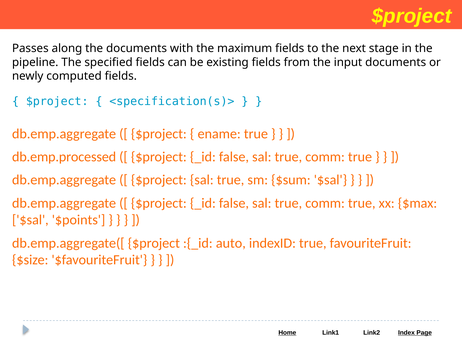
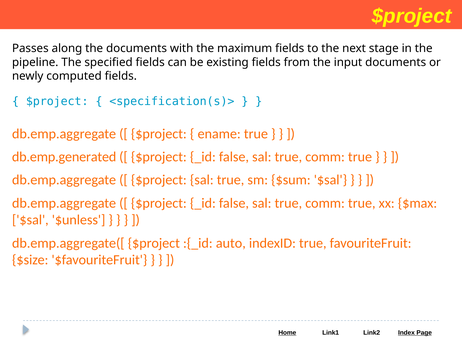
db.emp.processed: db.emp.processed -> db.emp.generated
$points: $points -> $unless
